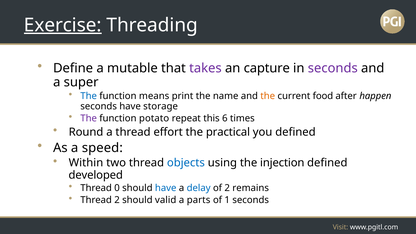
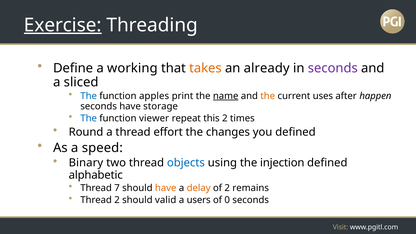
mutable: mutable -> working
takes colour: purple -> orange
capture: capture -> already
super: super -> sliced
means: means -> apples
name underline: none -> present
food: food -> uses
The at (89, 118) colour: purple -> blue
potato: potato -> viewer
this 6: 6 -> 2
practical: practical -> changes
Within: Within -> Binary
developed: developed -> alphabetic
0: 0 -> 7
have at (166, 188) colour: blue -> orange
delay colour: blue -> orange
parts: parts -> users
1: 1 -> 0
